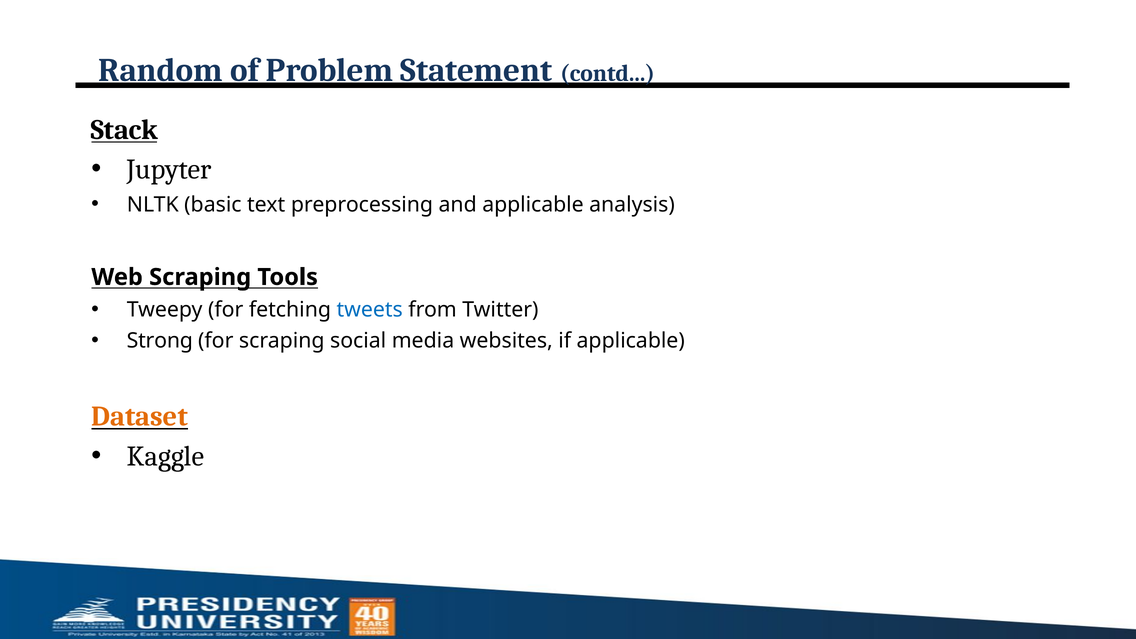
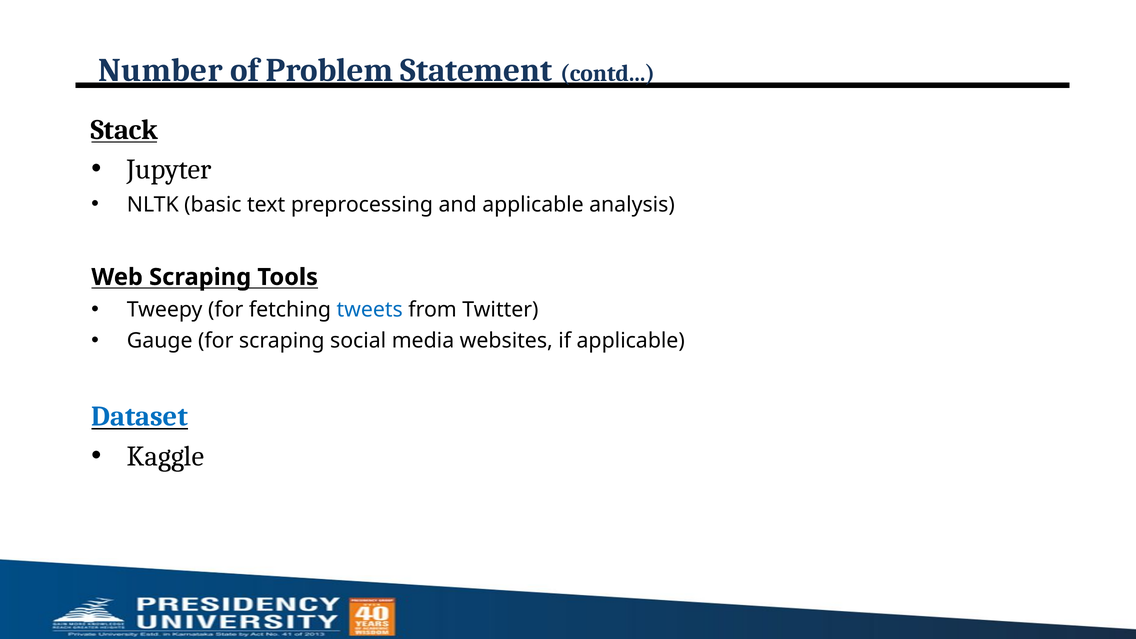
Random: Random -> Number
Strong: Strong -> Gauge
Dataset colour: orange -> blue
